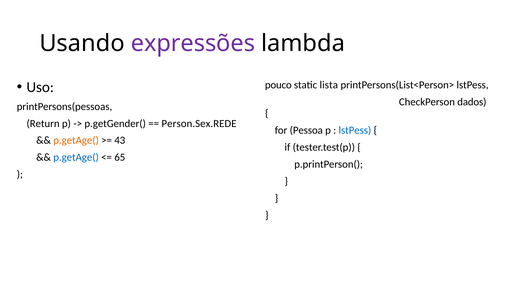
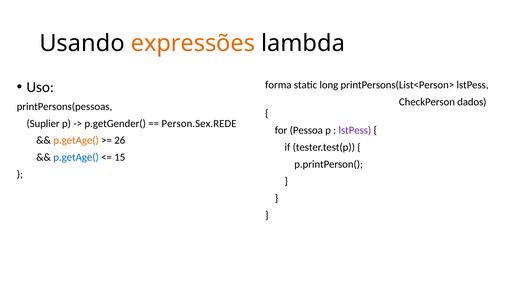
expressões colour: purple -> orange
pouco: pouco -> forma
lista: lista -> long
Return: Return -> Suplier
lstPess at (355, 131) colour: blue -> purple
43: 43 -> 26
65: 65 -> 15
